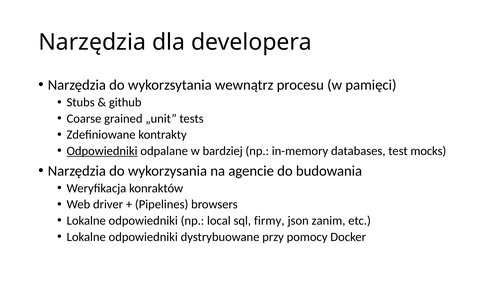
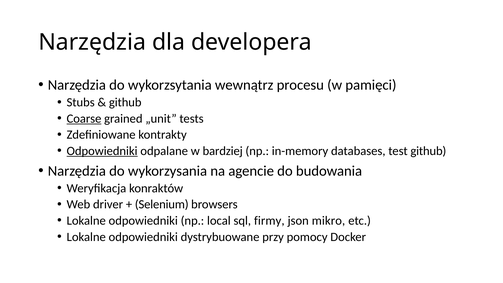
Coarse underline: none -> present
test mocks: mocks -> github
Pipelines: Pipelines -> Selenium
zanim: zanim -> mikro
